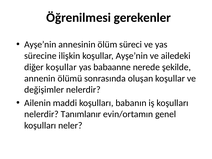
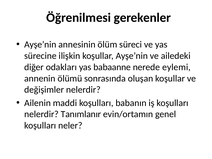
diğer koşullar: koşullar -> odakları
şekilde: şekilde -> eylemi
